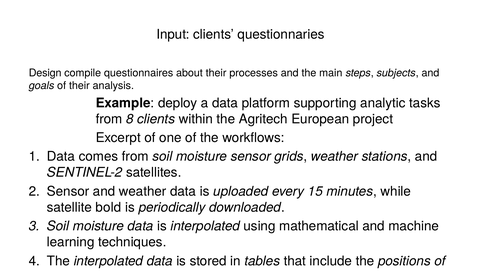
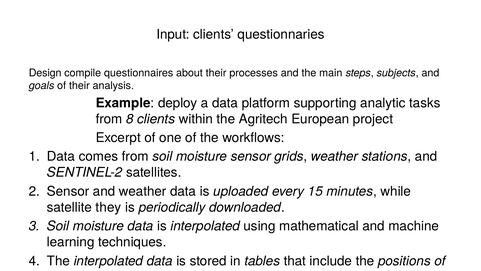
bold: bold -> they
